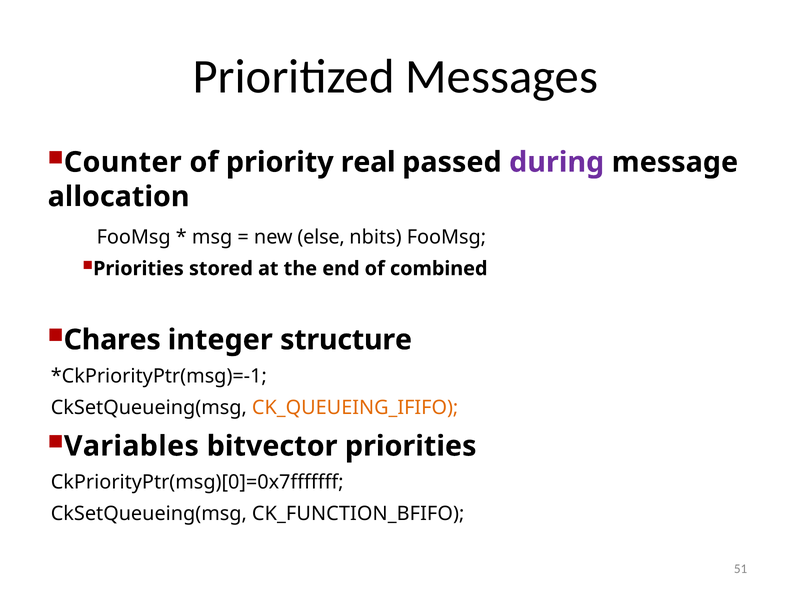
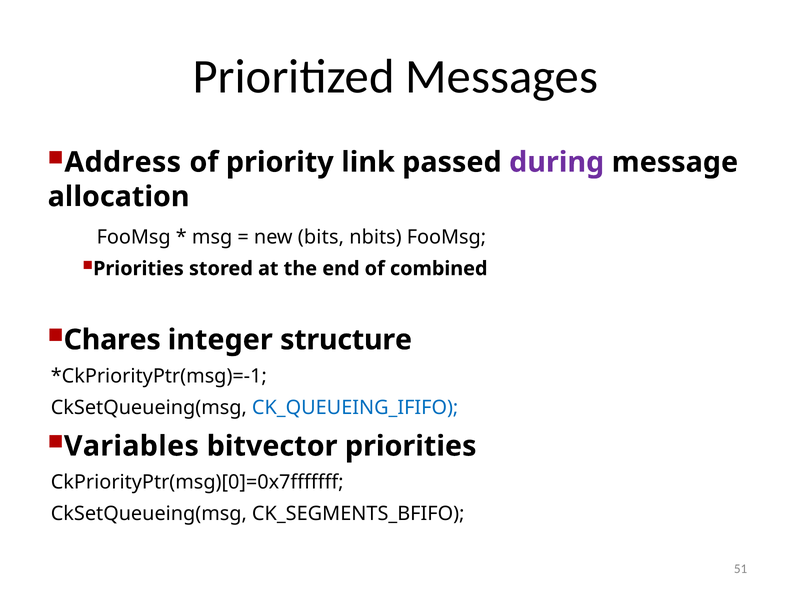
Counter: Counter -> Address
real: real -> link
else: else -> bits
CK_QUEUEING_IFIFO colour: orange -> blue
CK_FUNCTION_BFIFO: CK_FUNCTION_BFIFO -> CK_SEGMENTS_BFIFO
